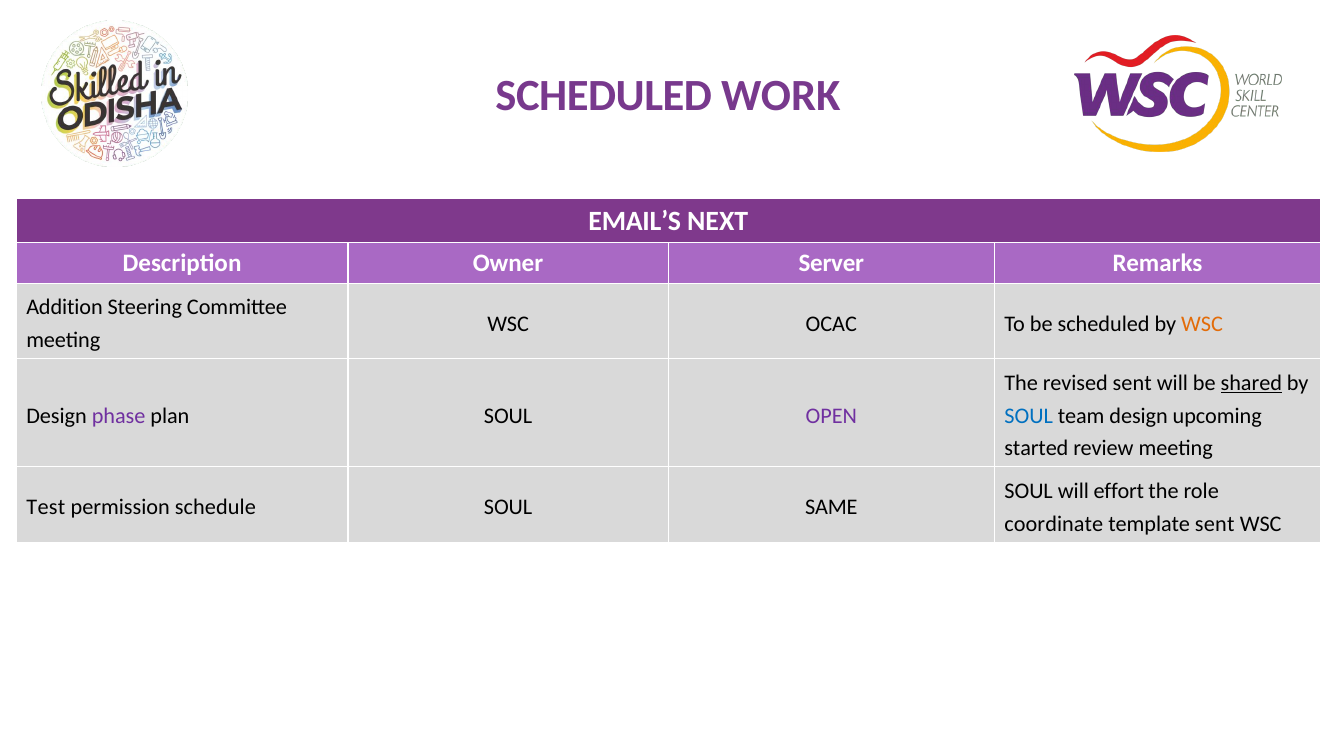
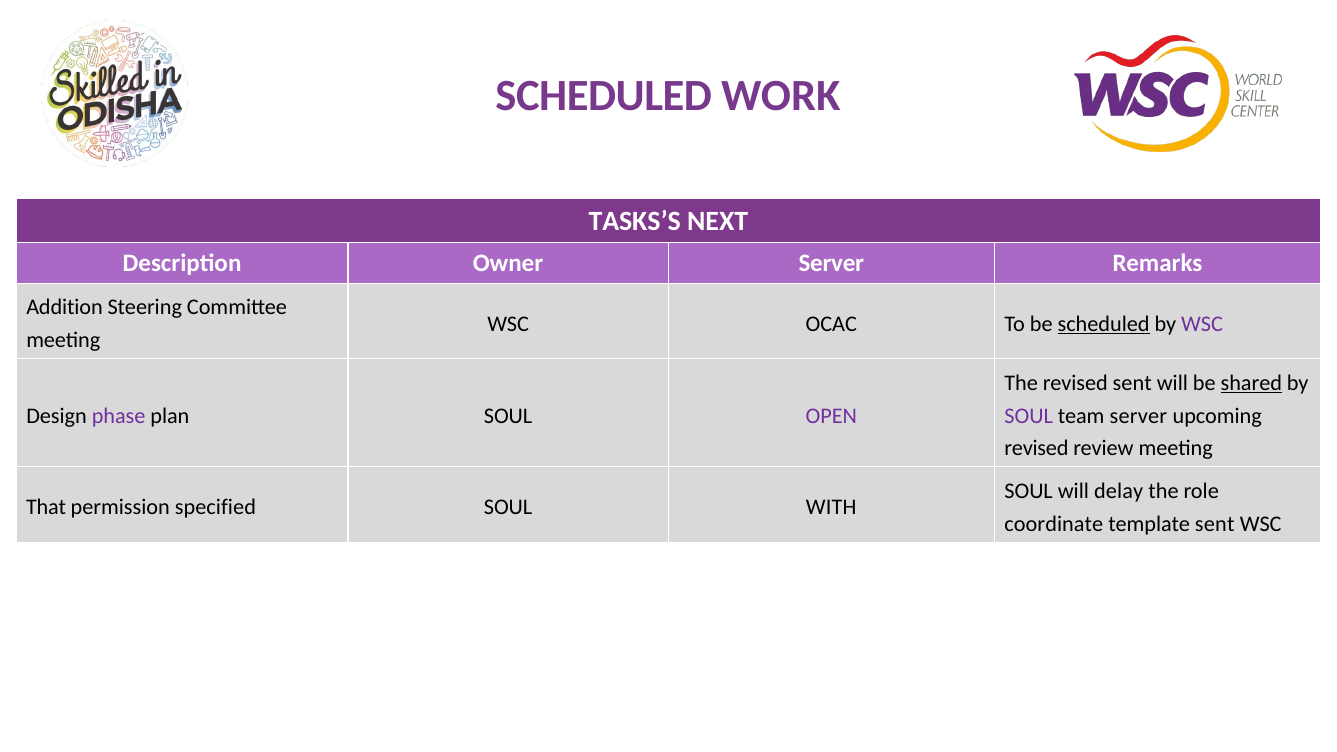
EMAIL’S: EMAIL’S -> TASKS’S
scheduled at (1104, 324) underline: none -> present
WSC at (1202, 324) colour: orange -> purple
SOUL at (1029, 416) colour: blue -> purple
team design: design -> server
started at (1036, 448): started -> revised
effort: effort -> delay
Test: Test -> That
schedule: schedule -> specified
SAME: SAME -> WITH
